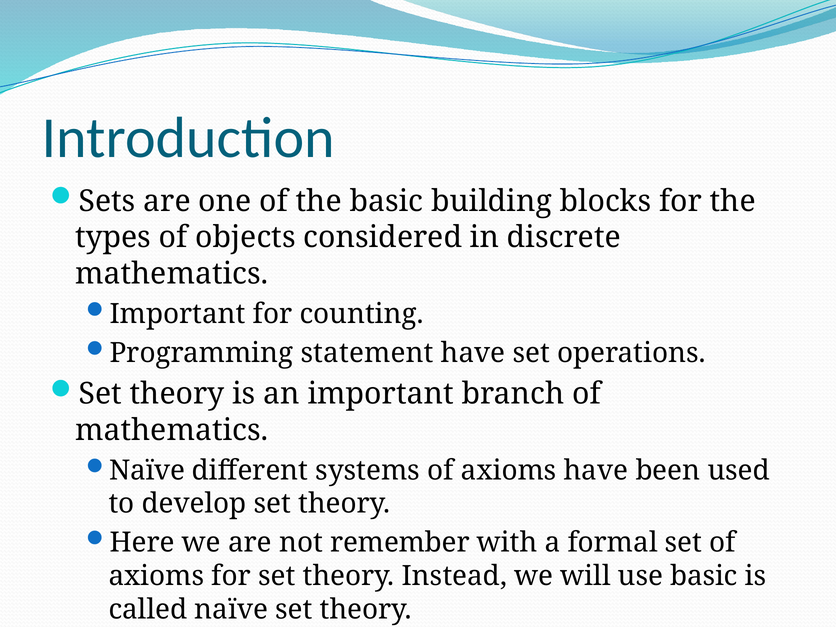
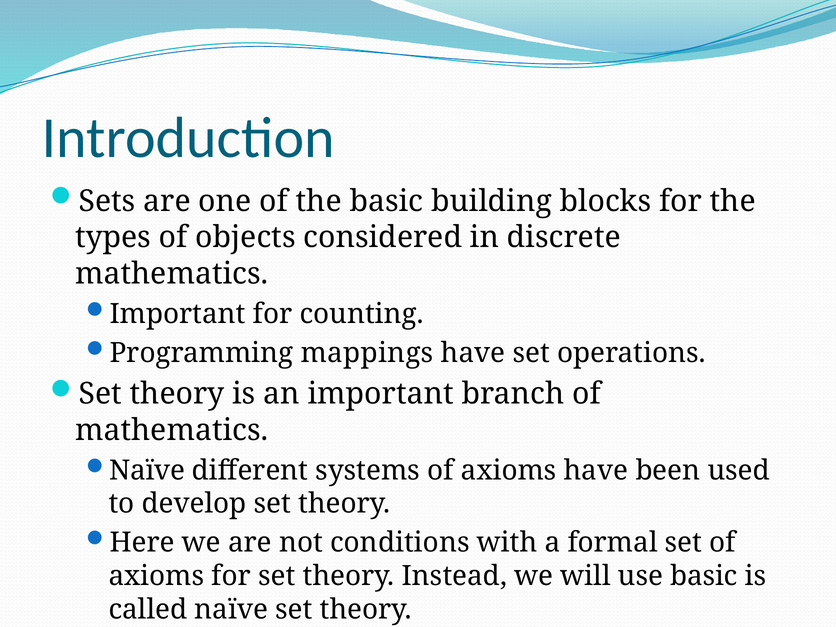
statement: statement -> mappings
remember: remember -> conditions
